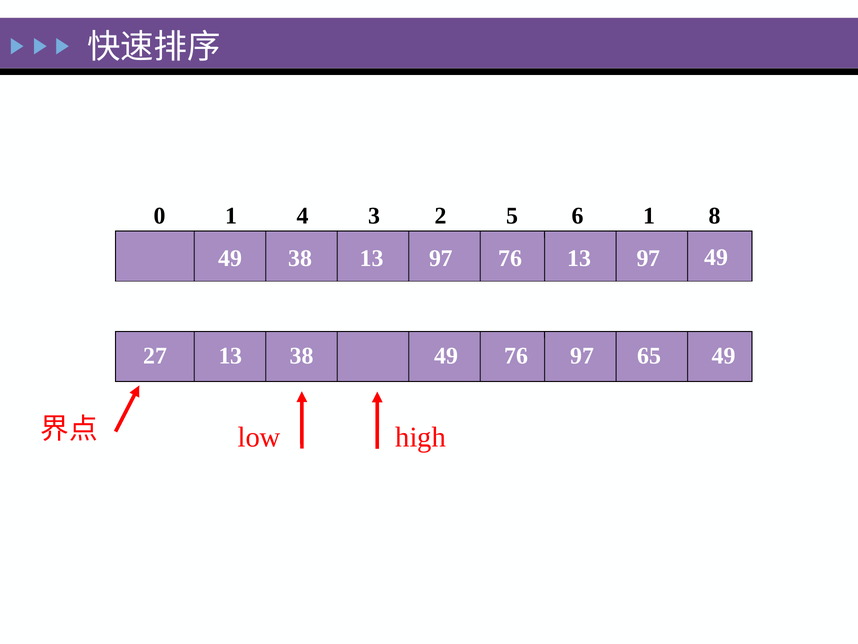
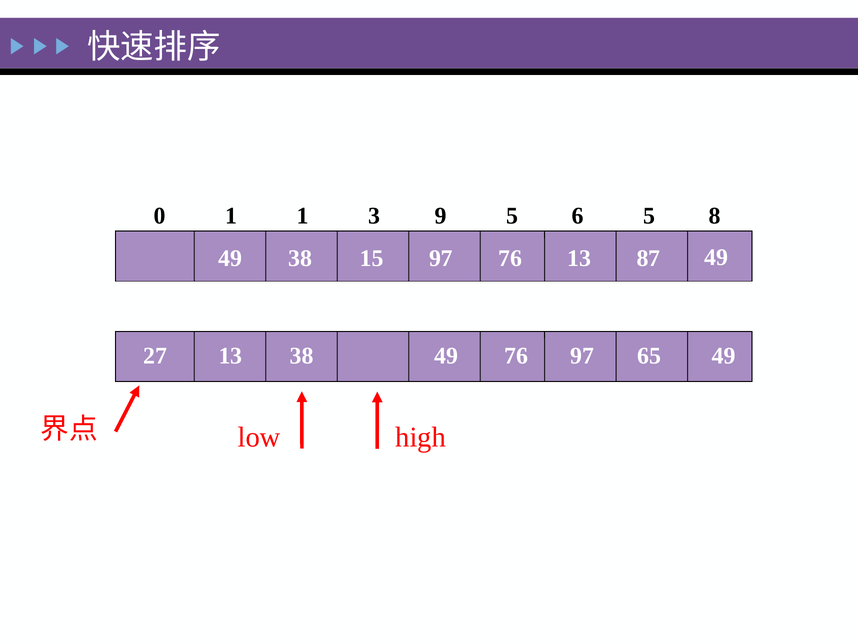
1 4: 4 -> 1
2: 2 -> 9
6 1: 1 -> 5
38 13: 13 -> 15
13 97: 97 -> 87
